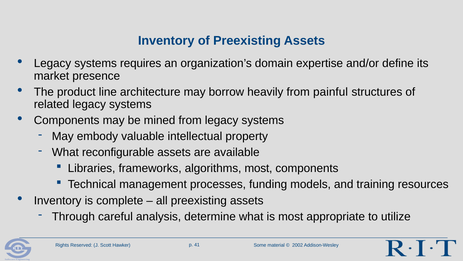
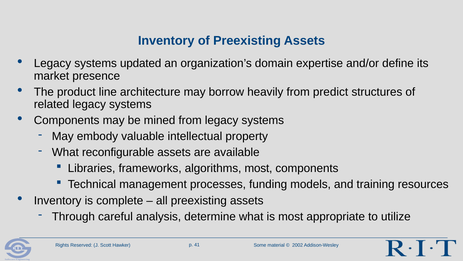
requires: requires -> updated
painful: painful -> predict
